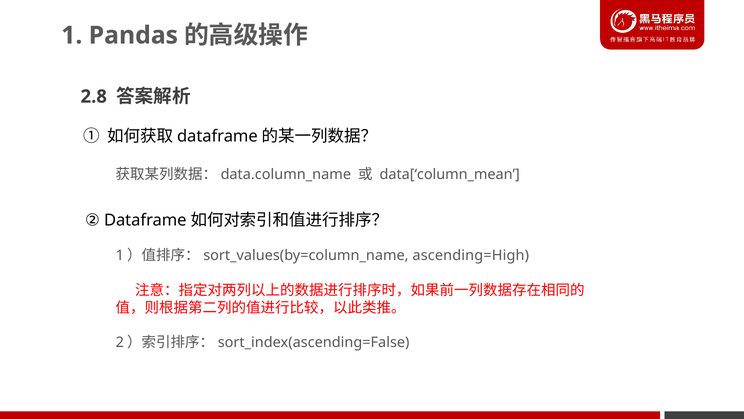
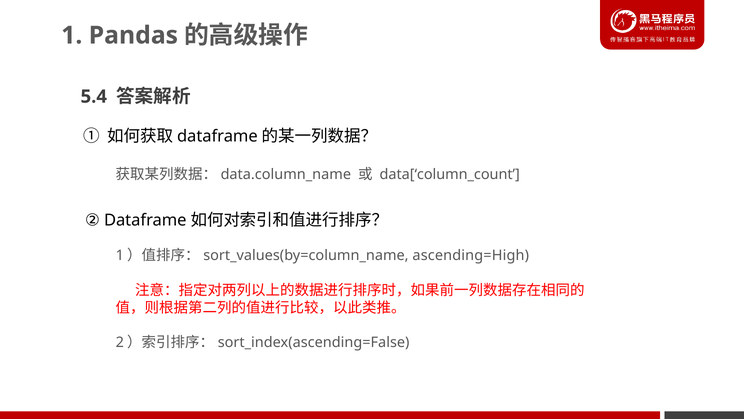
2.8: 2.8 -> 5.4
data[‘column_mean: data[‘column_mean -> data[‘column_count
